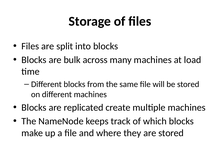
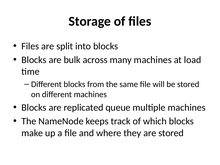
create: create -> queue
